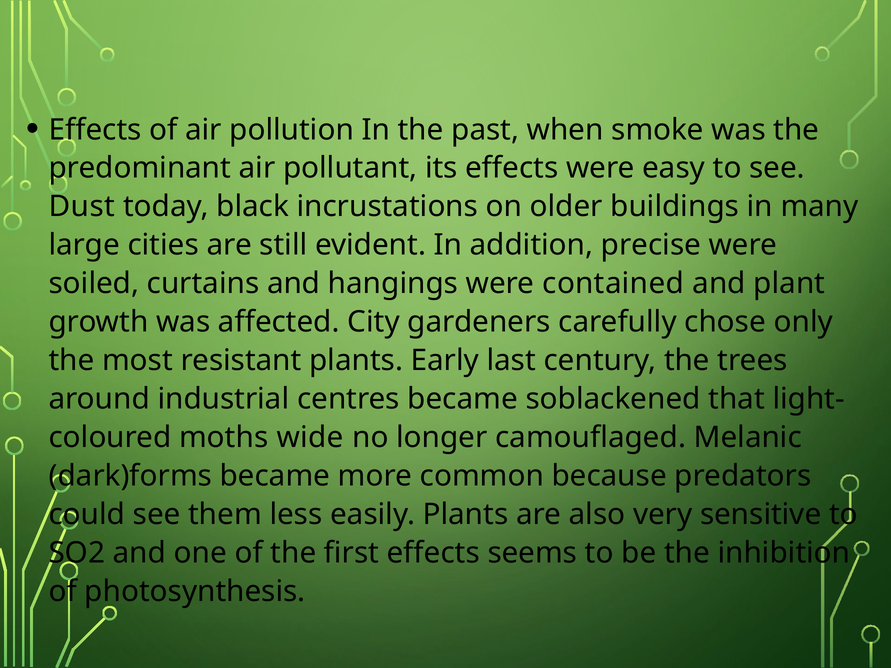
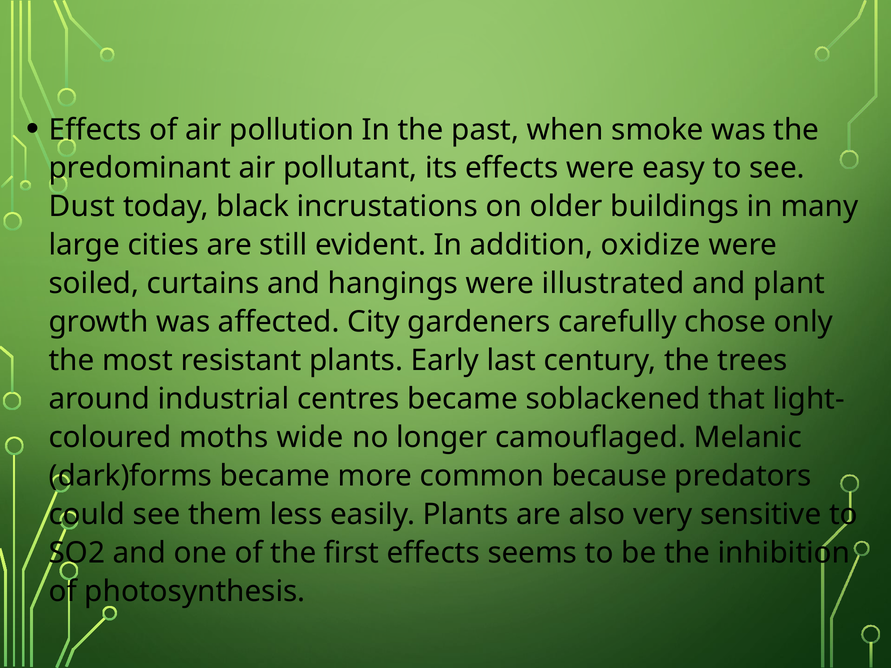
precise: precise -> oxidize
contained: contained -> illustrated
